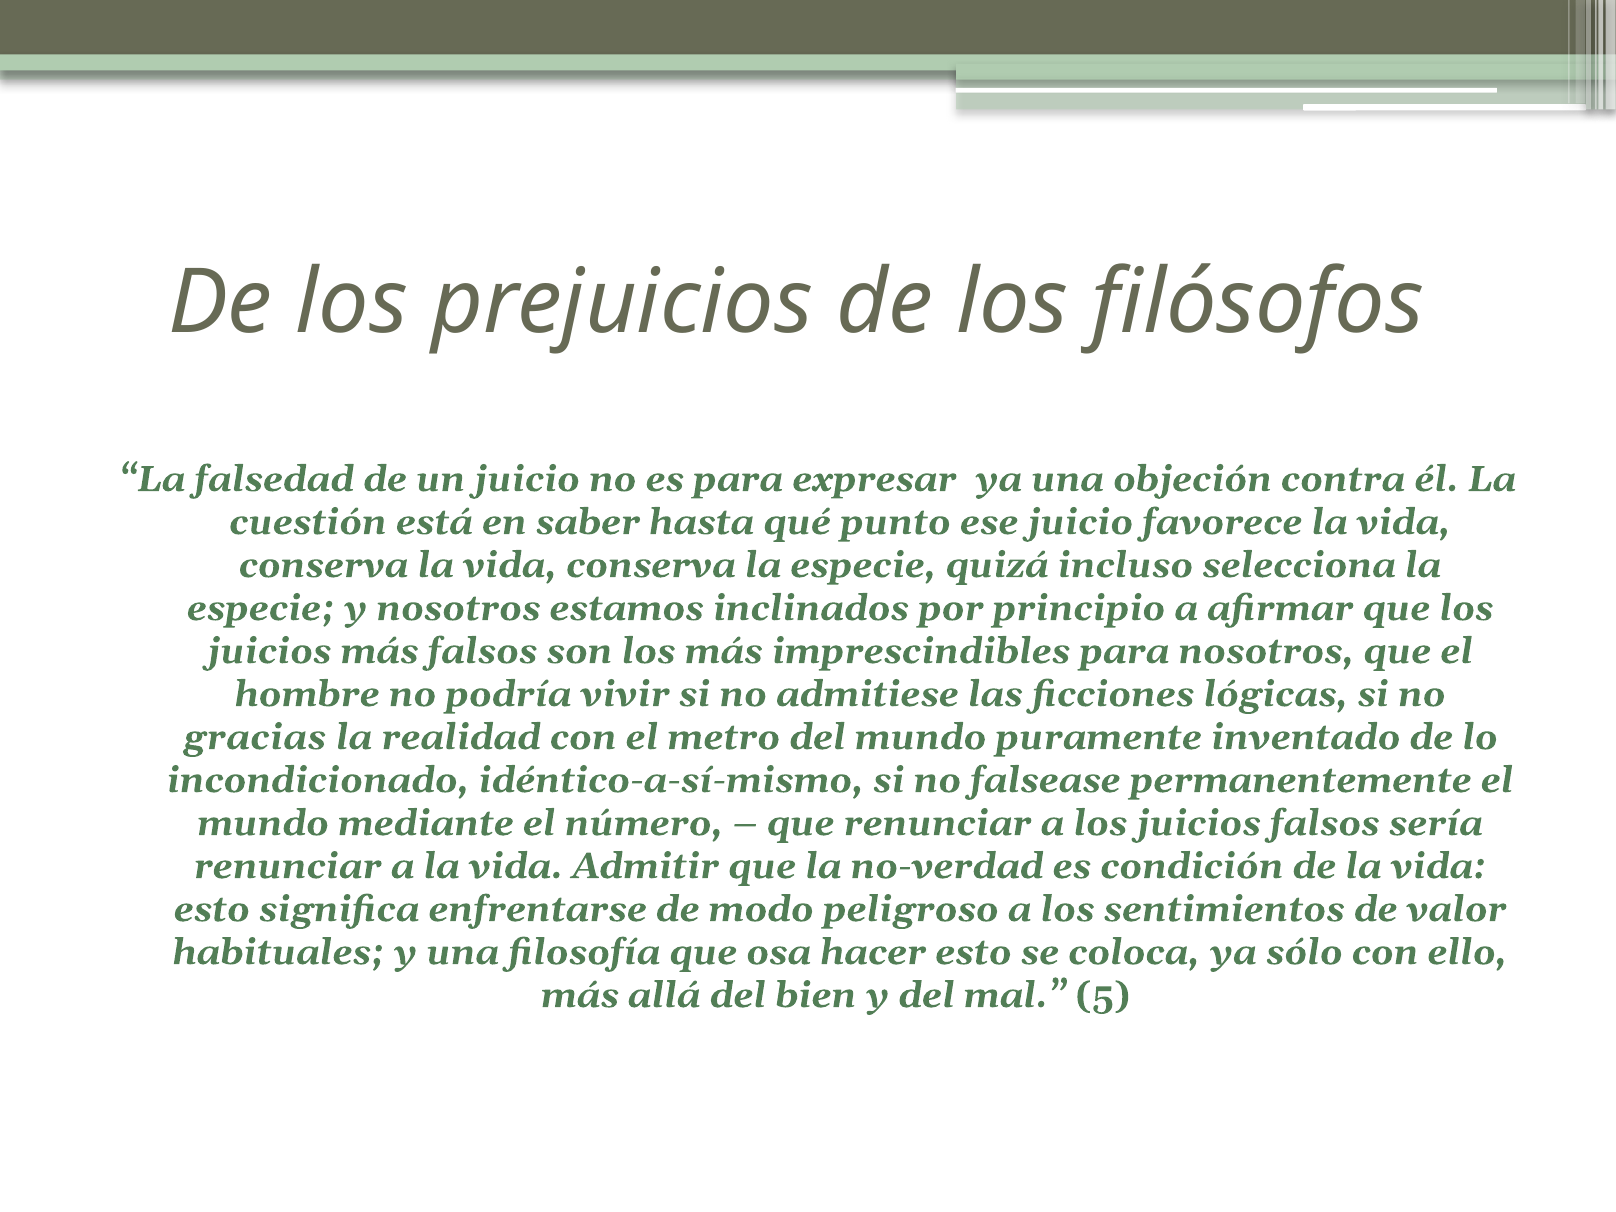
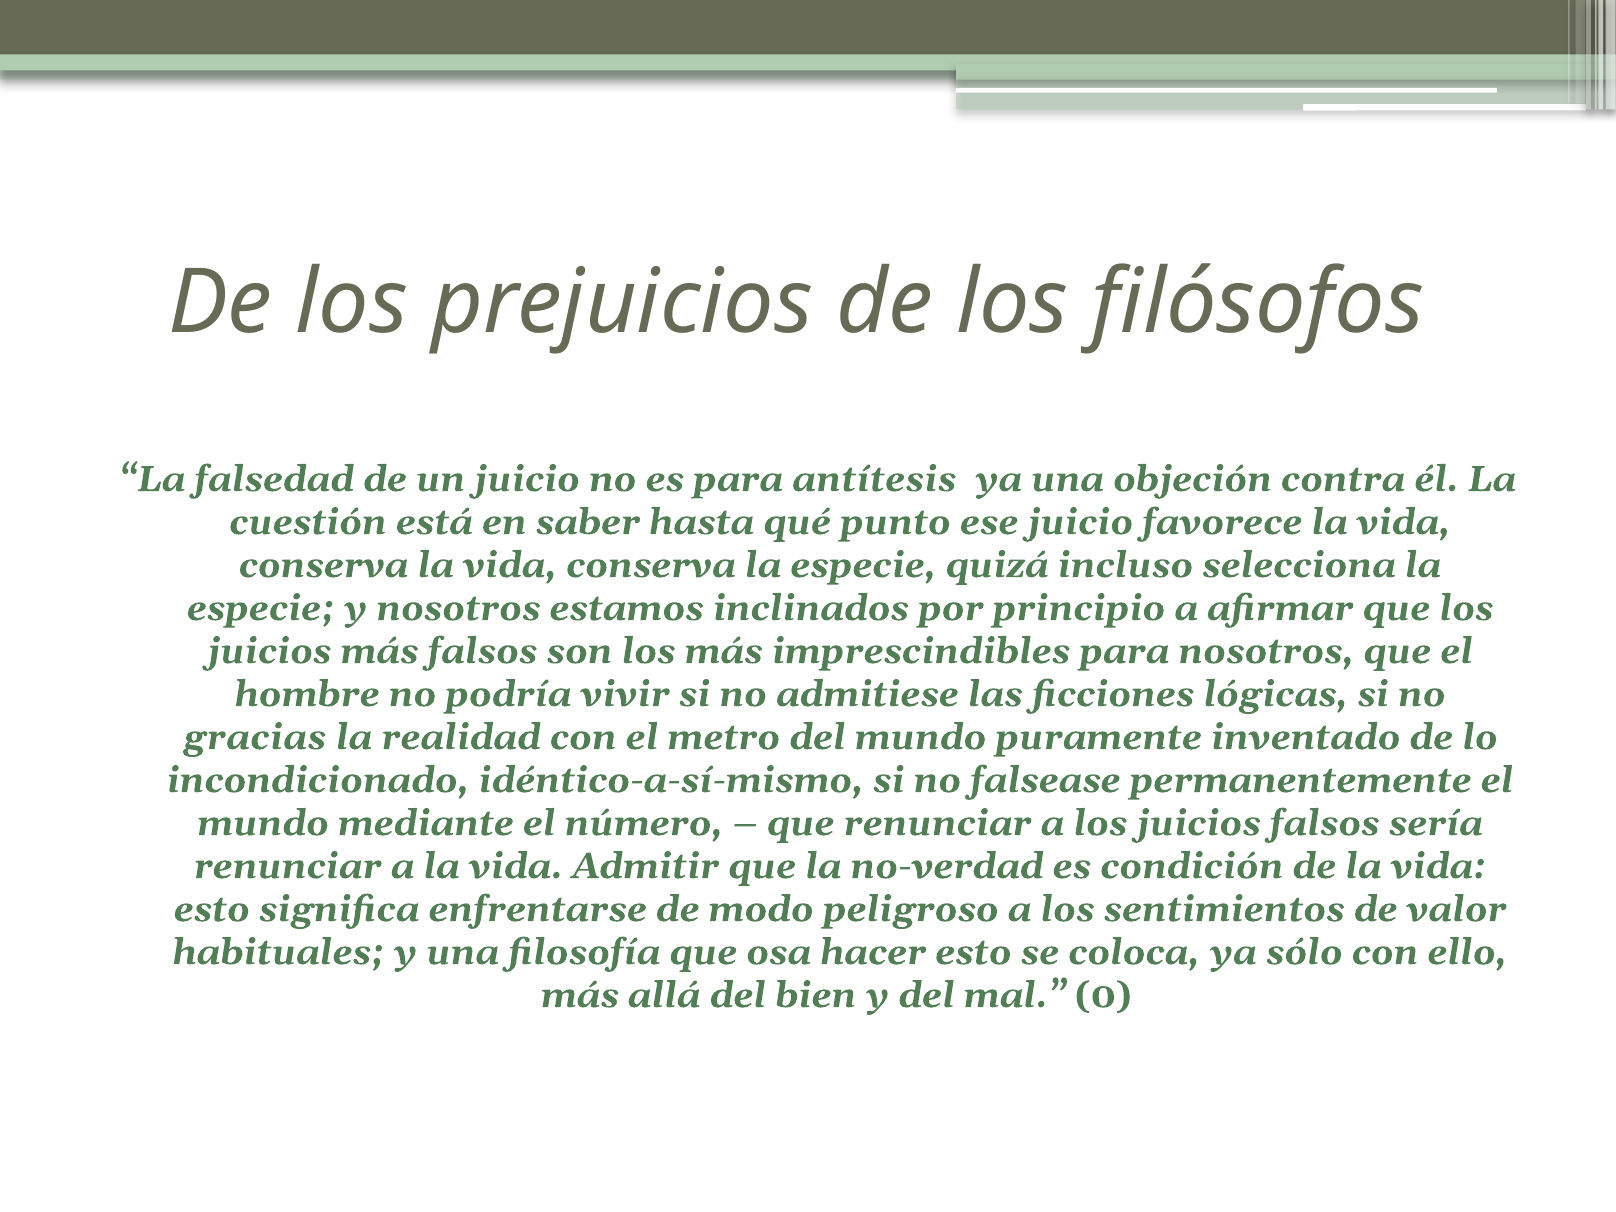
expresar: expresar -> antítesis
5: 5 -> 0
